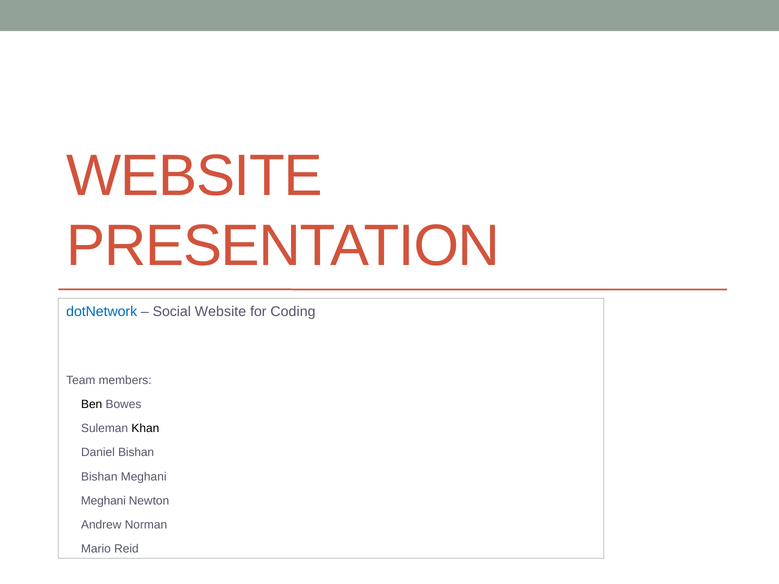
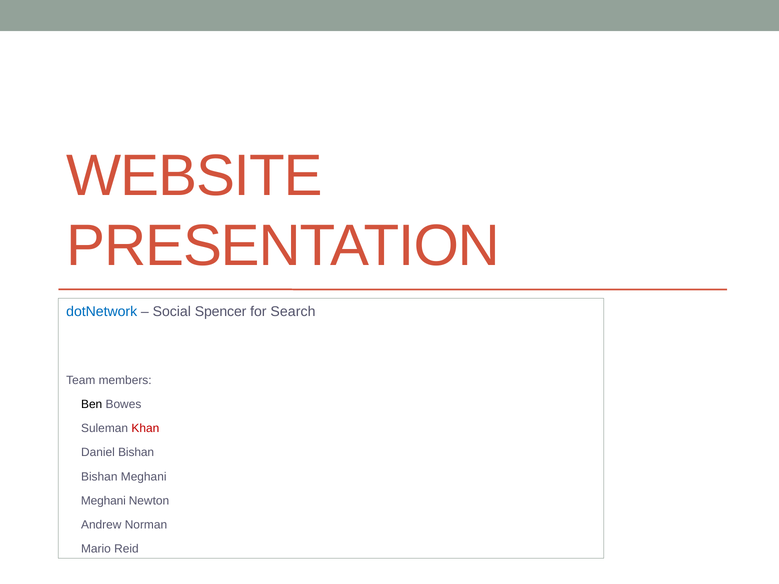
Social Website: Website -> Spencer
Coding: Coding -> Search
Khan colour: black -> red
